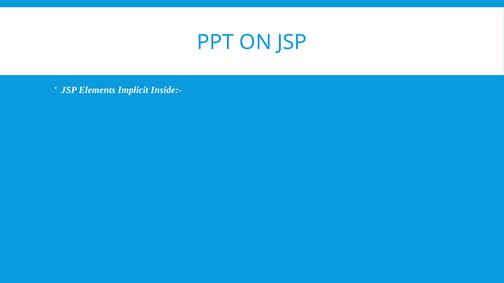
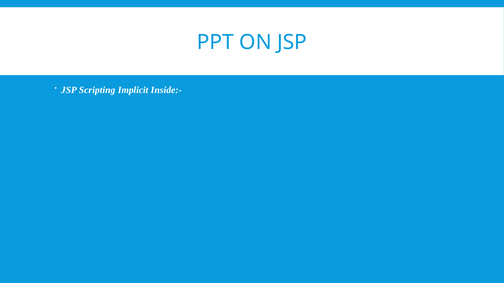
Elements: Elements -> Scripting
